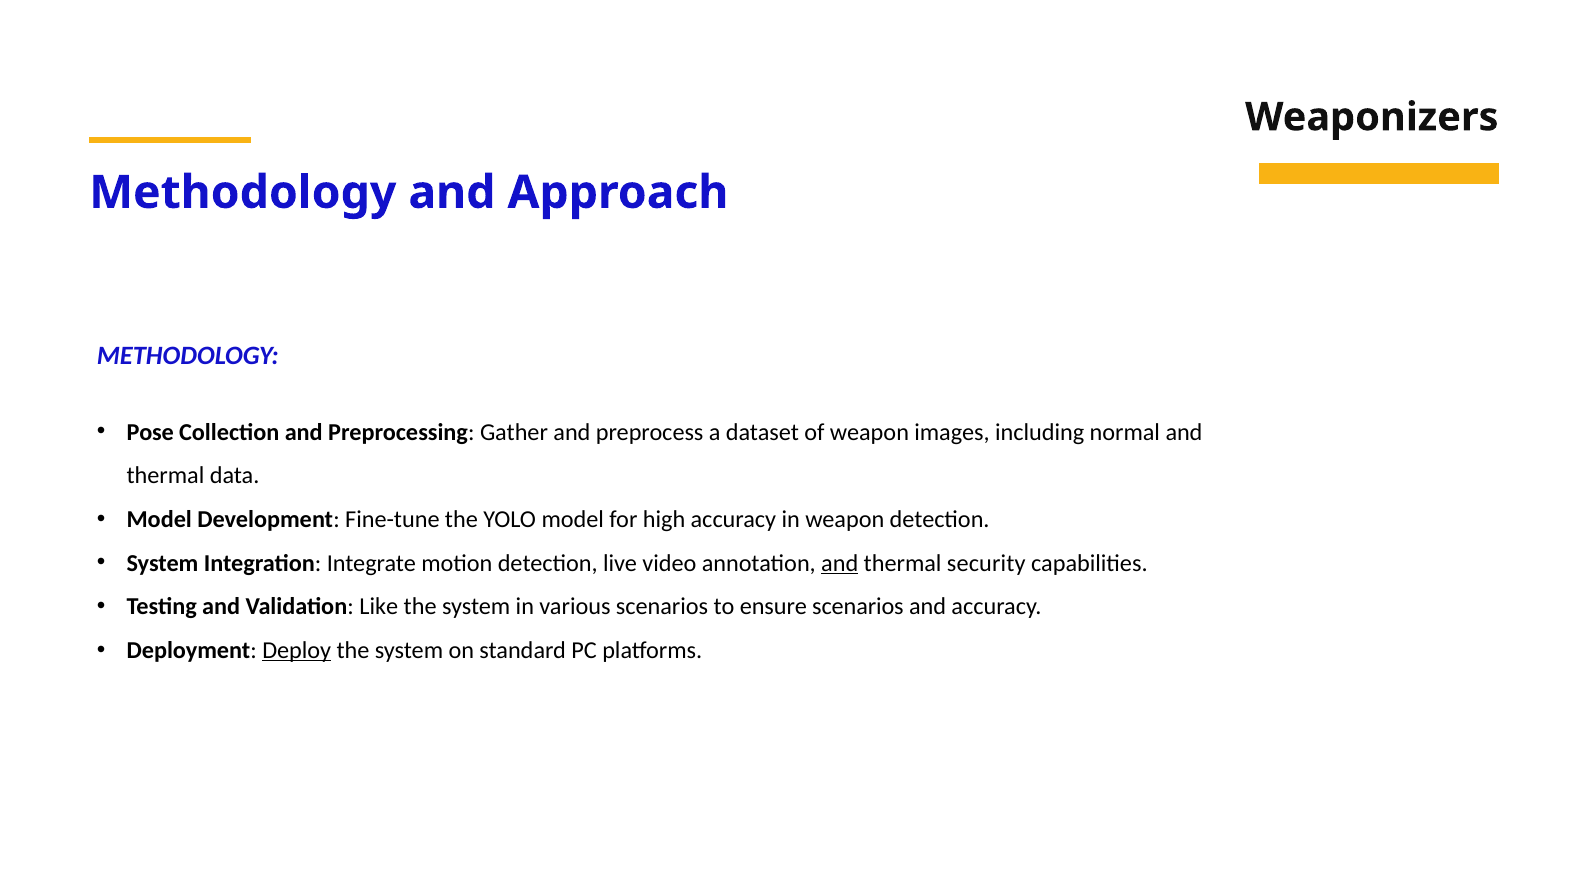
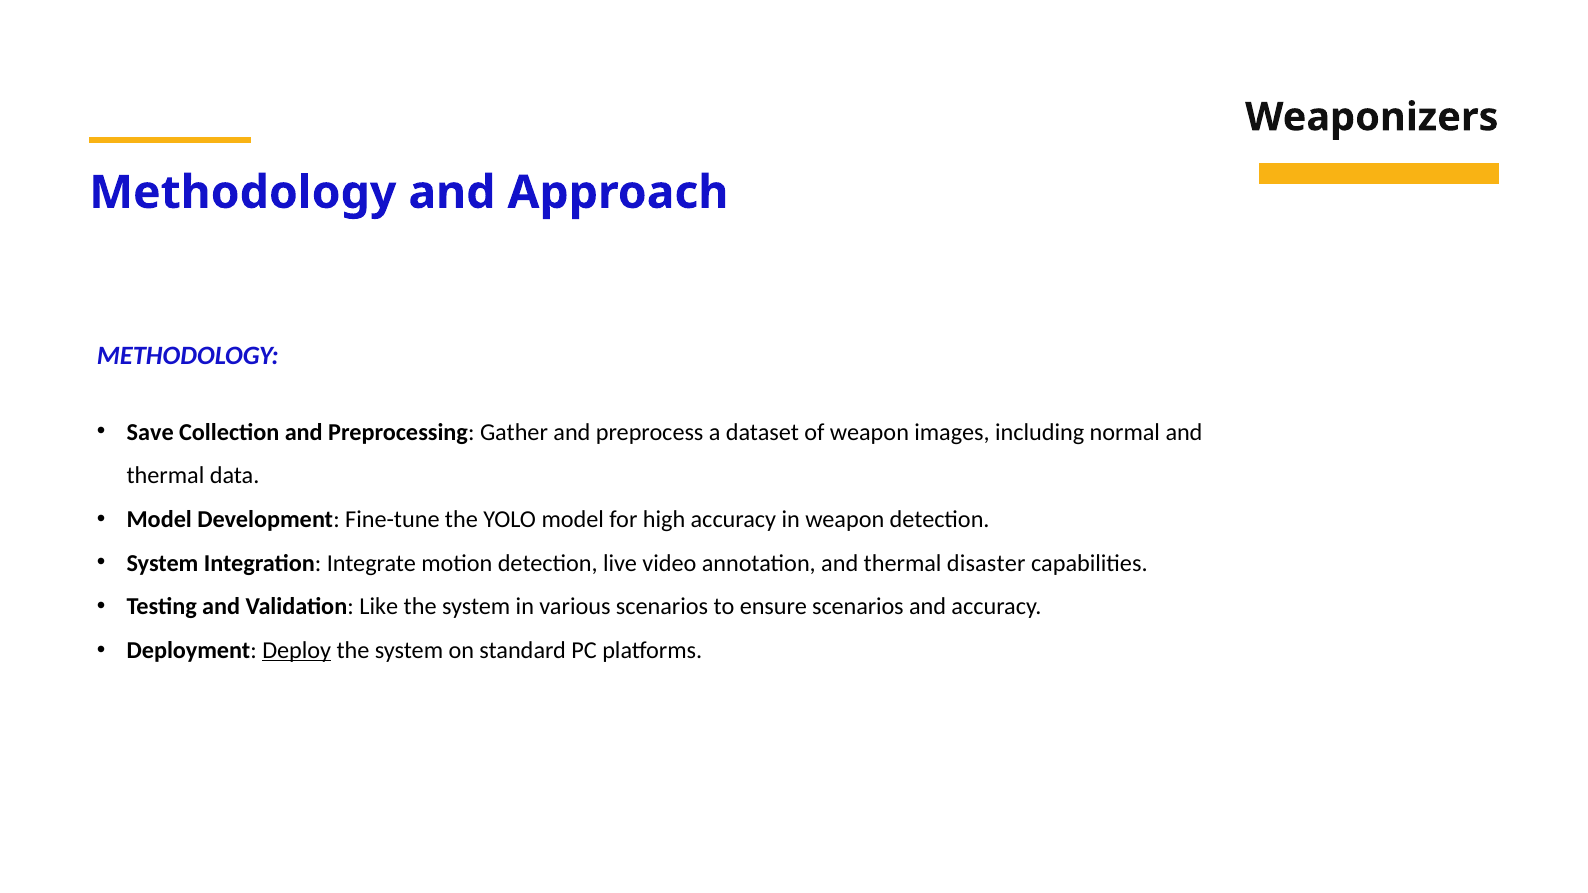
Pose: Pose -> Save
and at (840, 563) underline: present -> none
security: security -> disaster
